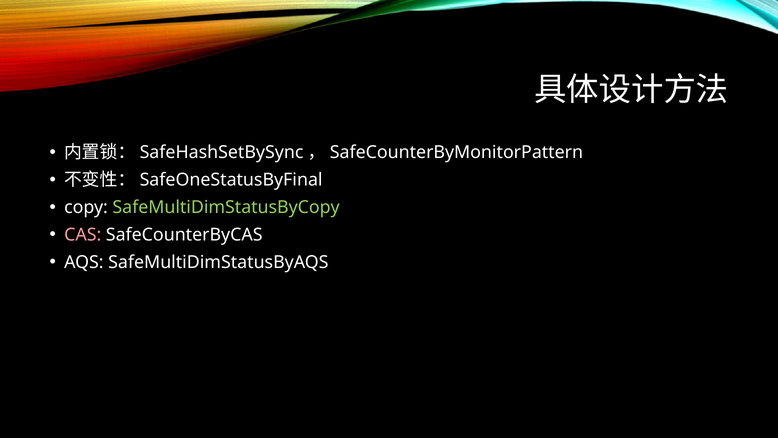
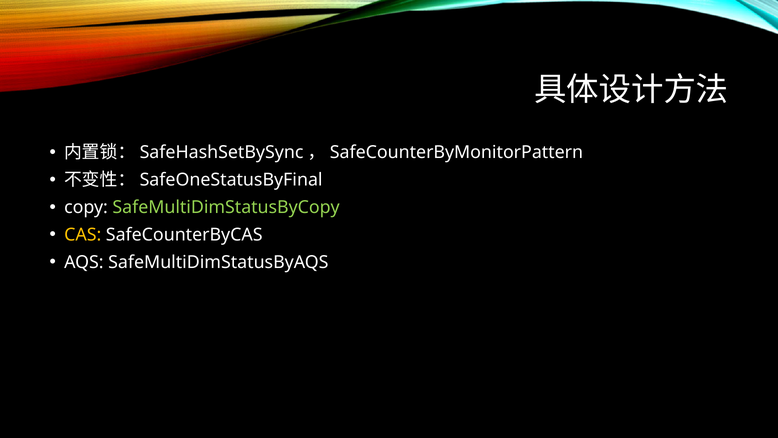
CAS colour: pink -> yellow
